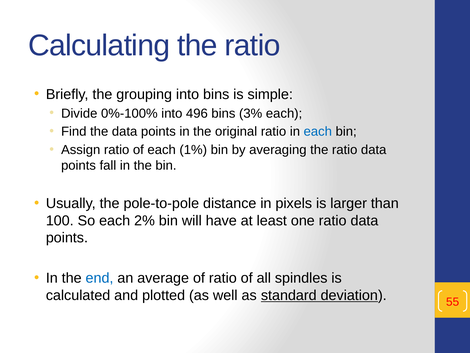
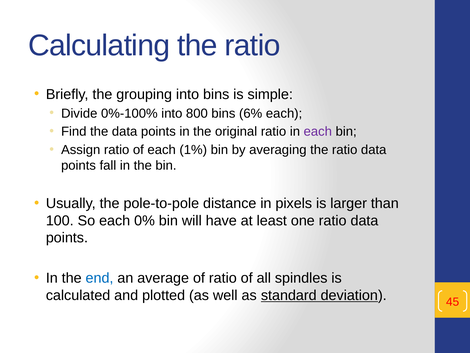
496: 496 -> 800
3%: 3% -> 6%
each at (318, 131) colour: blue -> purple
2%: 2% -> 0%
55: 55 -> 45
